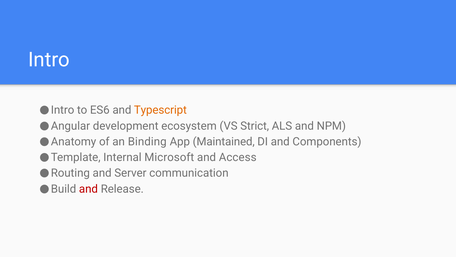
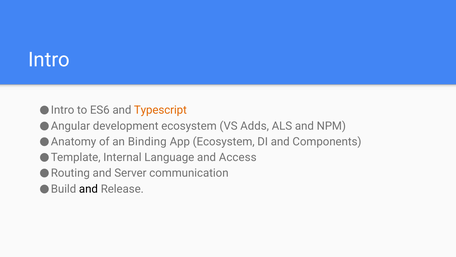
Strict: Strict -> Adds
App Maintained: Maintained -> Ecosystem
Microsoft: Microsoft -> Language
and at (88, 189) colour: red -> black
